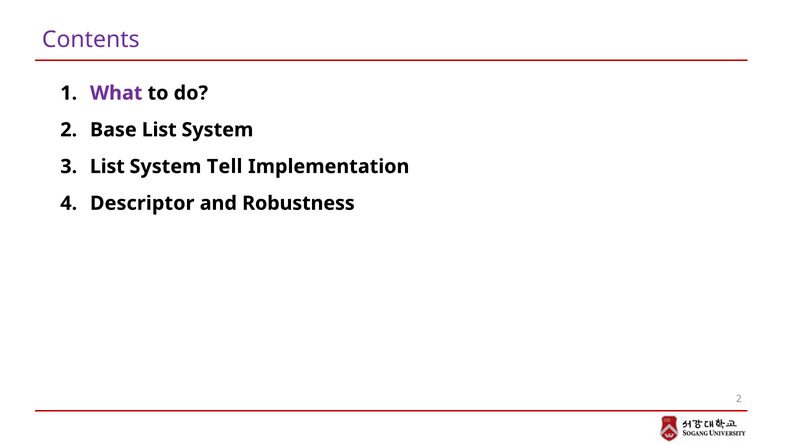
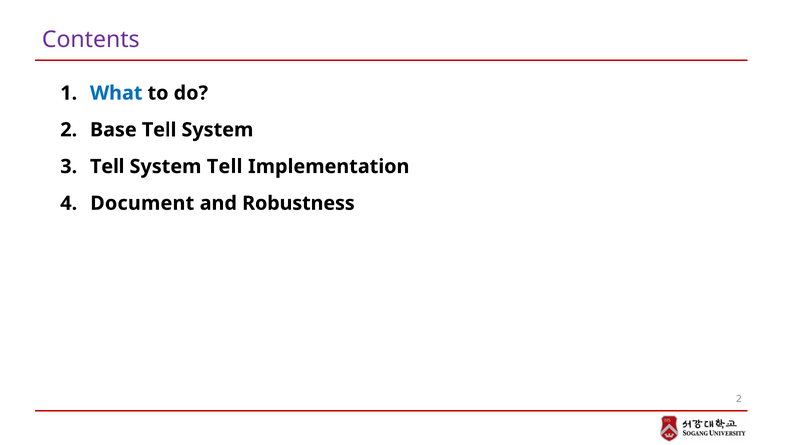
What colour: purple -> blue
Base List: List -> Tell
List at (107, 167): List -> Tell
Descriptor: Descriptor -> Document
